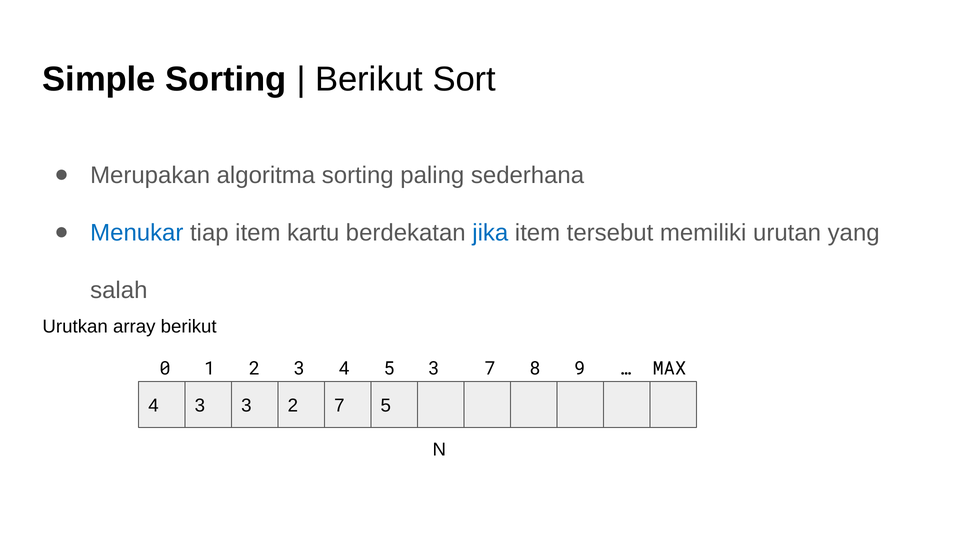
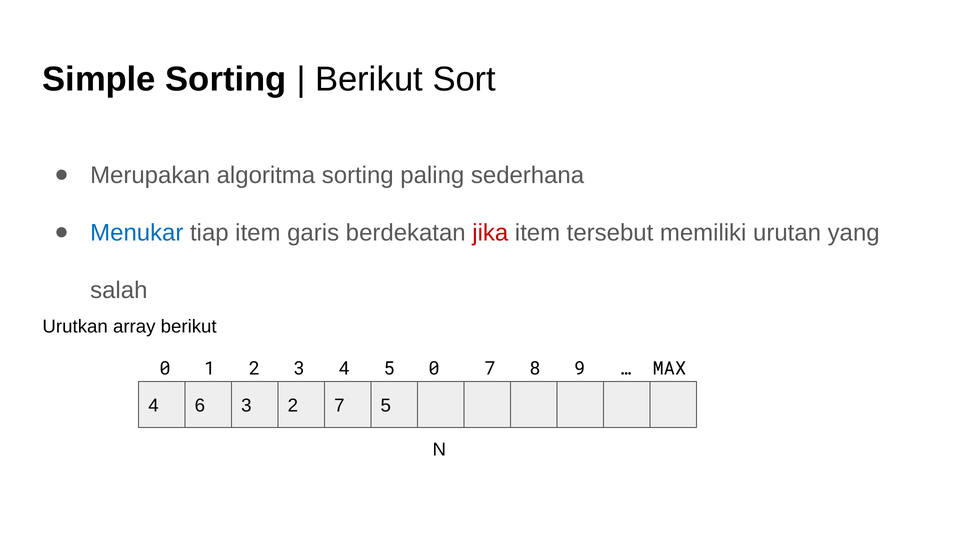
kartu: kartu -> garis
jika colour: blue -> red
4 5 3: 3 -> 0
4 3: 3 -> 6
